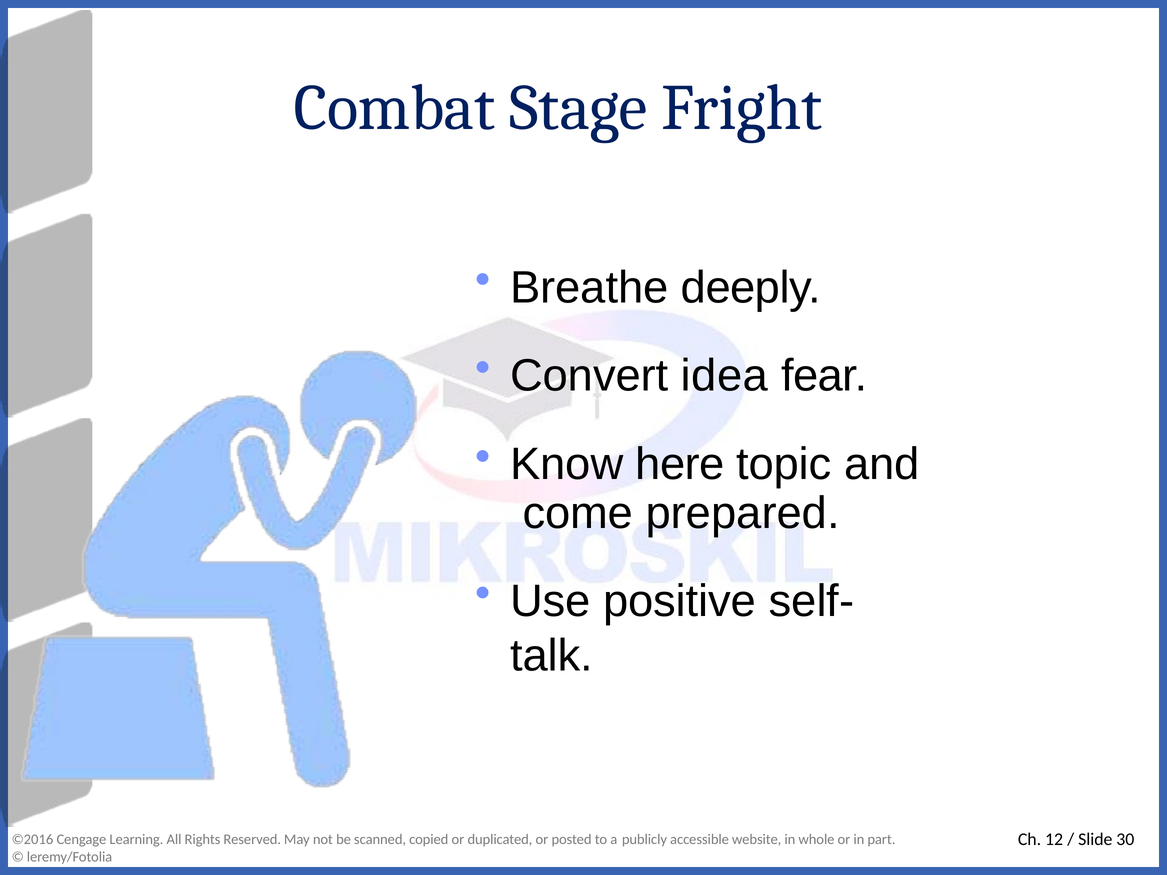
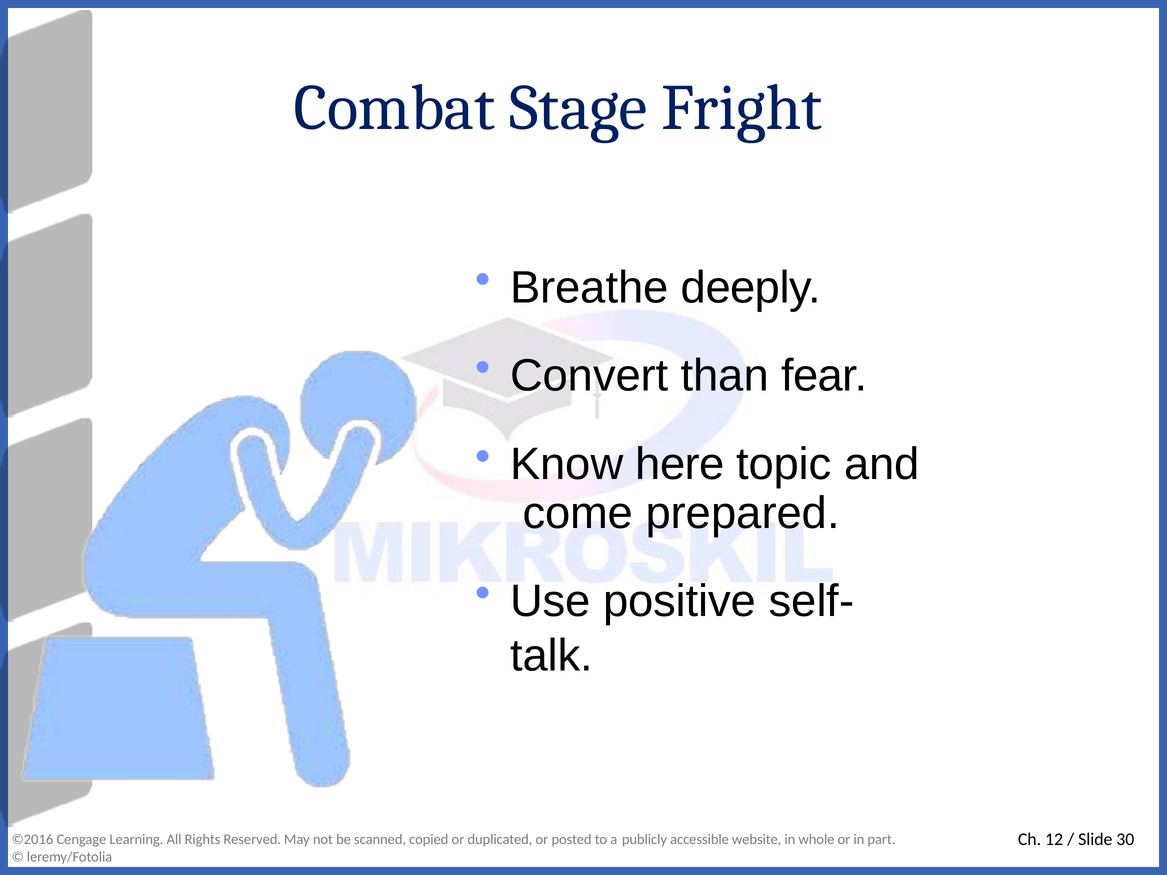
idea: idea -> than
